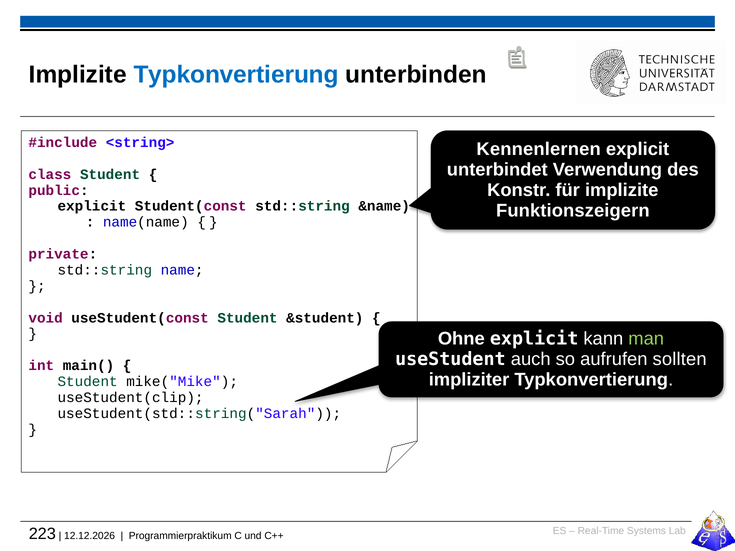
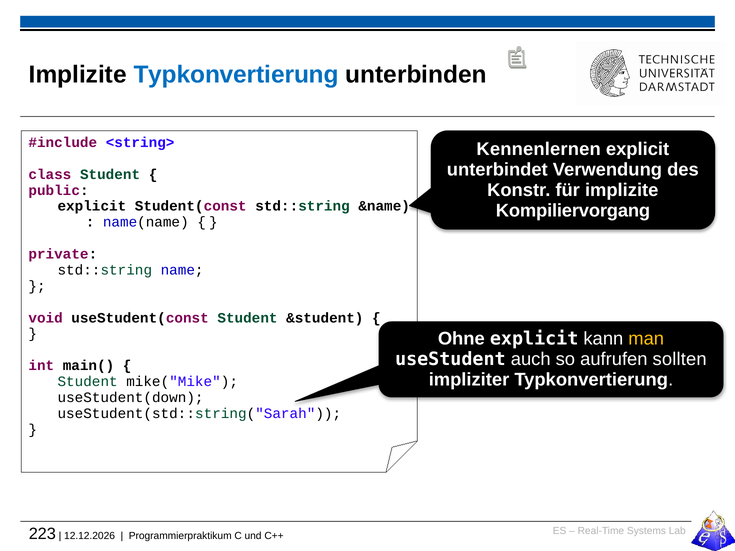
Funktionszeigern: Funktionszeigern -> Kompiliervorgang
man colour: light green -> yellow
useStudent(clip: useStudent(clip -> useStudent(down
